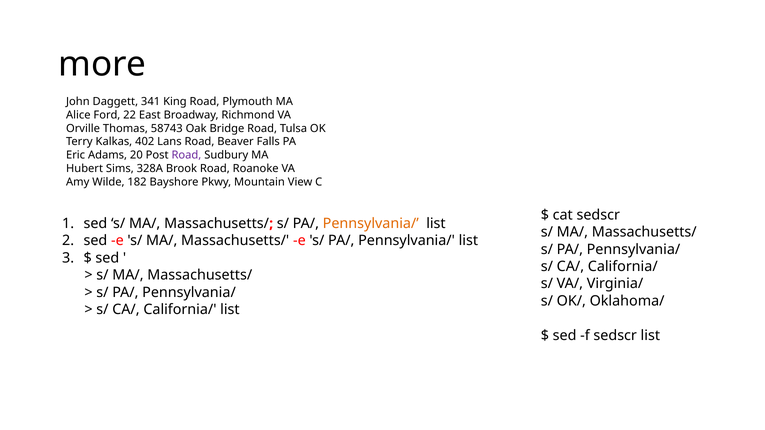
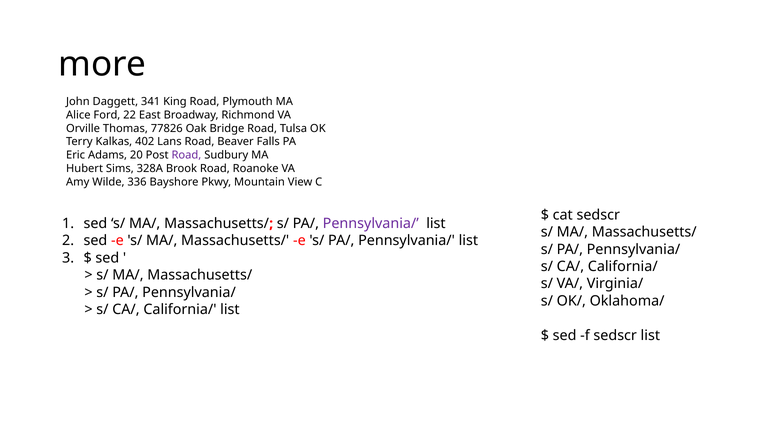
58743: 58743 -> 77826
182: 182 -> 336
Pennsylvania/ at (371, 224) colour: orange -> purple
